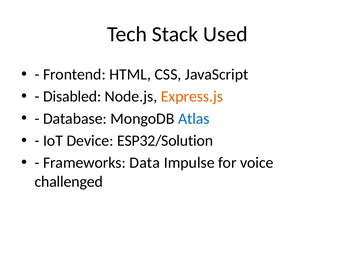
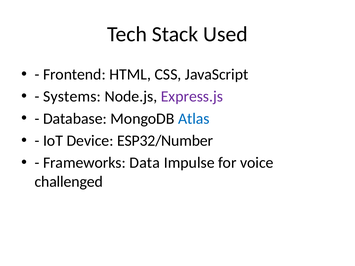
Disabled: Disabled -> Systems
Express.js colour: orange -> purple
ESP32/Solution: ESP32/Solution -> ESP32/Number
